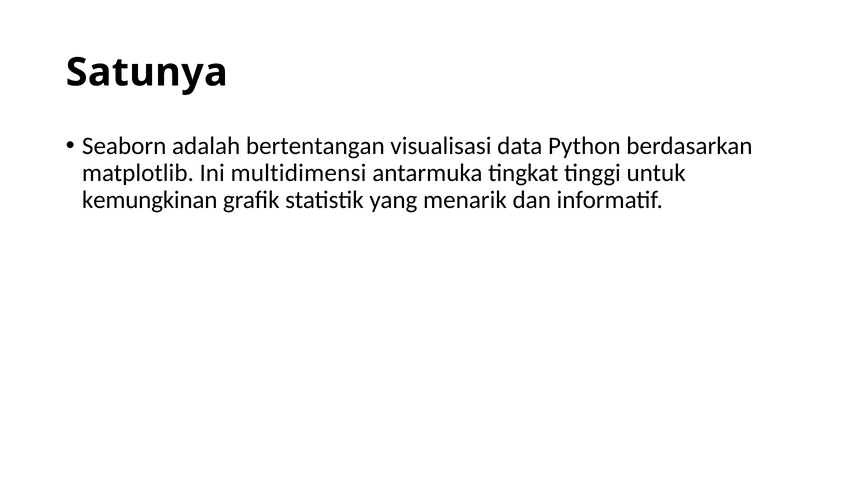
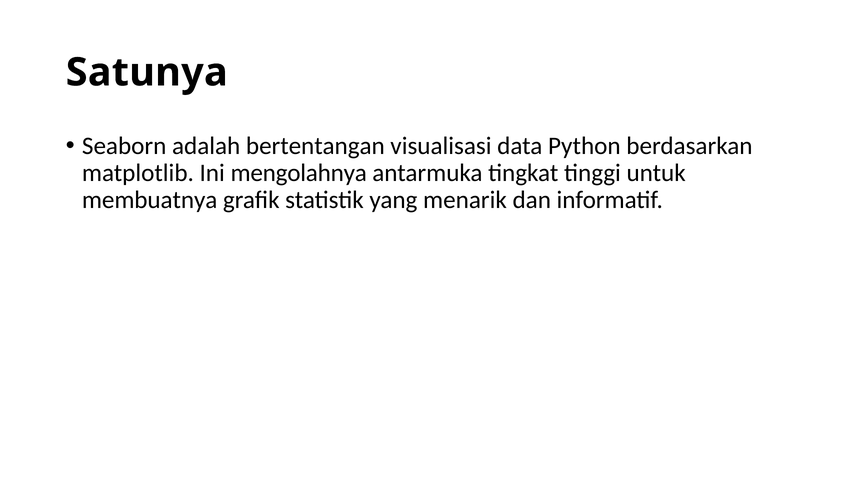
multidimensi: multidimensi -> mengolahnya
kemungkinan: kemungkinan -> membuatnya
